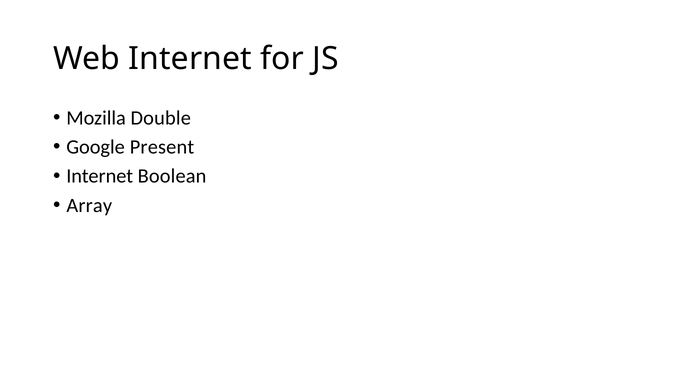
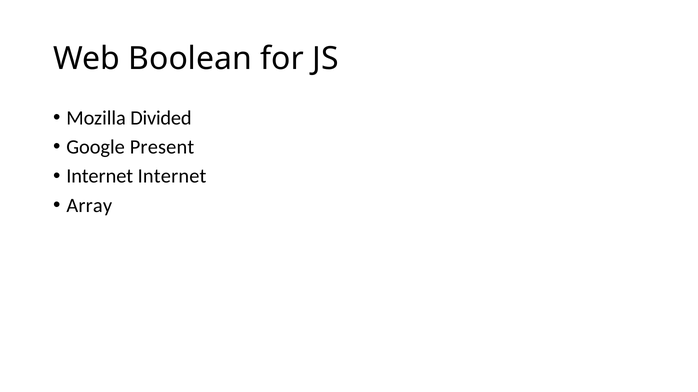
Web Internet: Internet -> Boolean
Double: Double -> Divided
Internet Boolean: Boolean -> Internet
